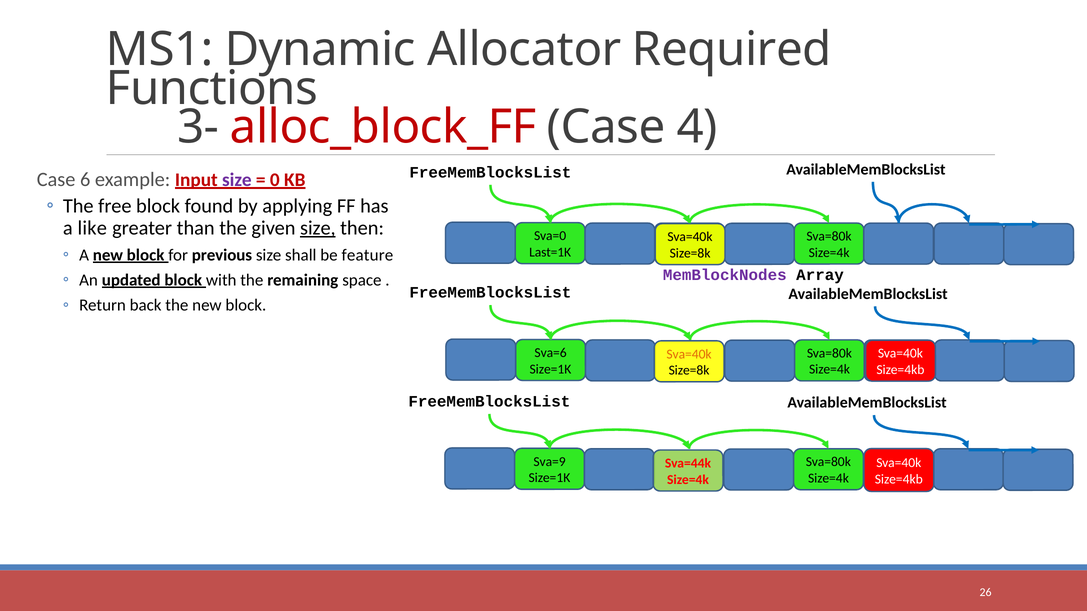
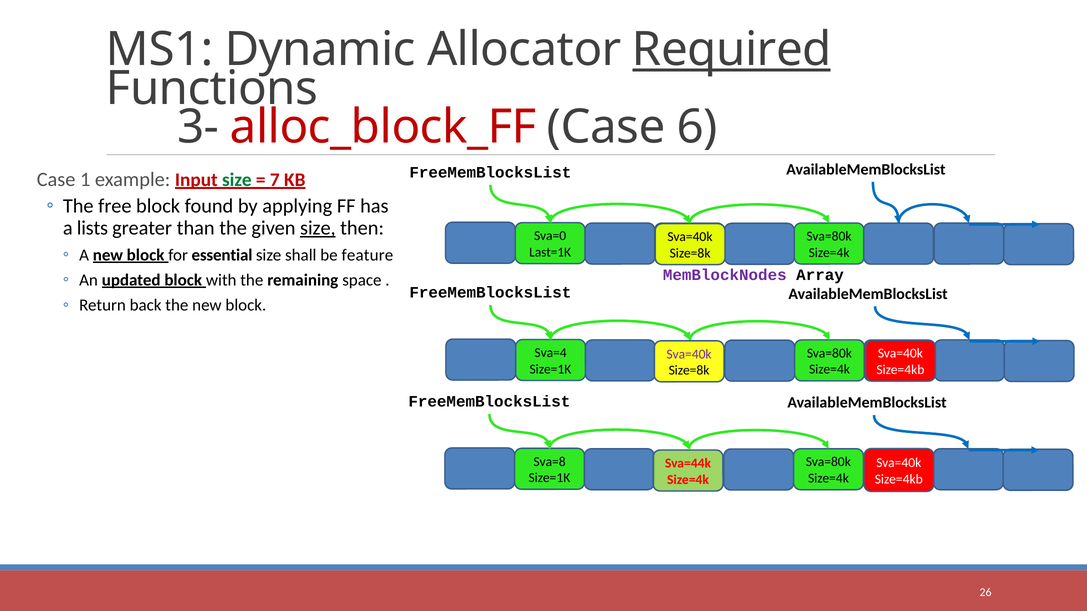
Required underline: none -> present
4: 4 -> 6
6: 6 -> 1
size at (237, 180) colour: purple -> green
0: 0 -> 7
like: like -> lists
previous: previous -> essential
Sva=6: Sva=6 -> Sva=4
Sva=40k at (689, 354) colour: orange -> purple
Sva=9: Sva=9 -> Sva=8
